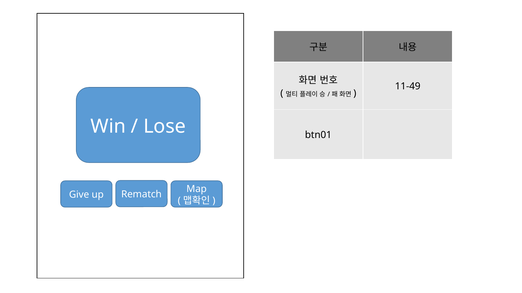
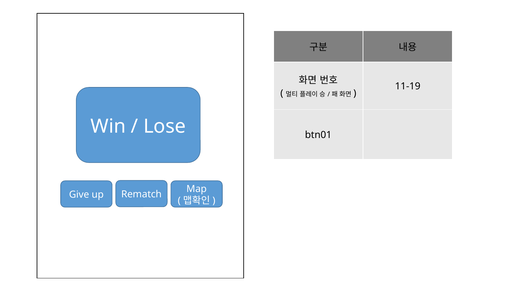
11-49: 11-49 -> 11-19
